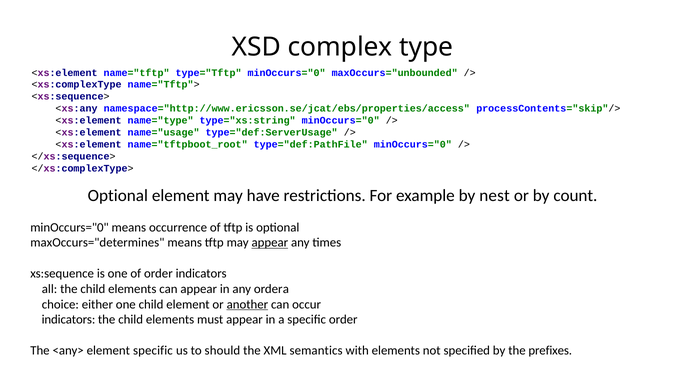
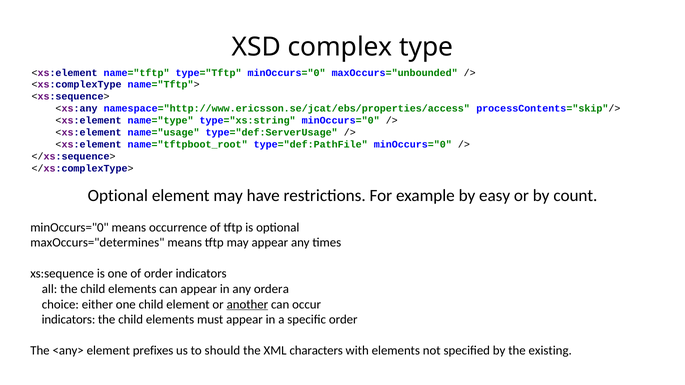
nest: nest -> easy
appear at (270, 243) underline: present -> none
element specific: specific -> prefixes
semantics: semantics -> characters
prefixes: prefixes -> existing
